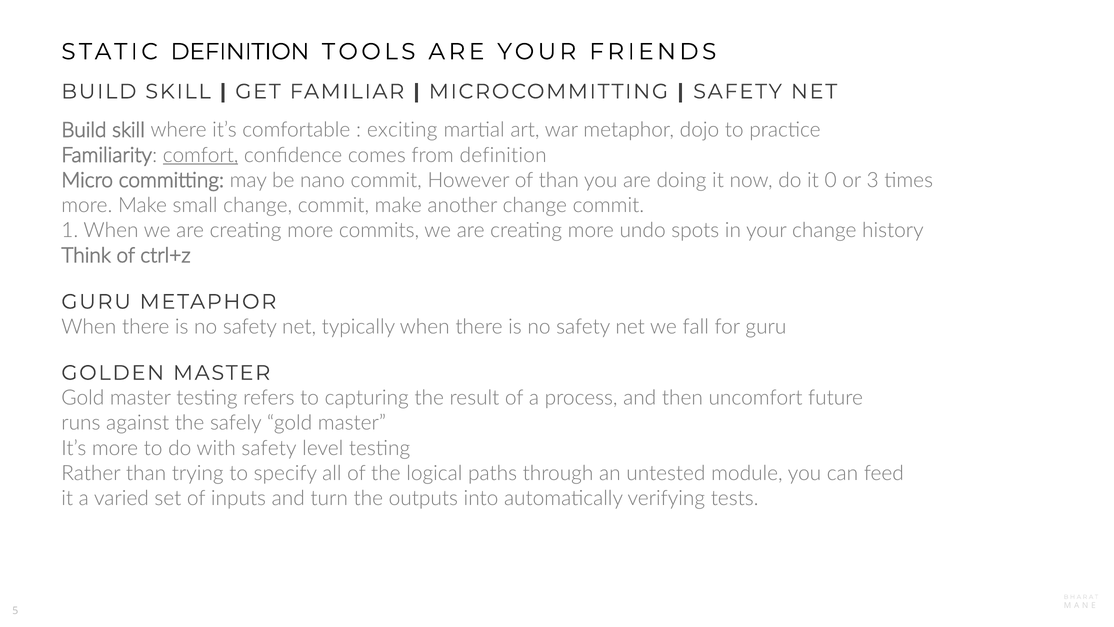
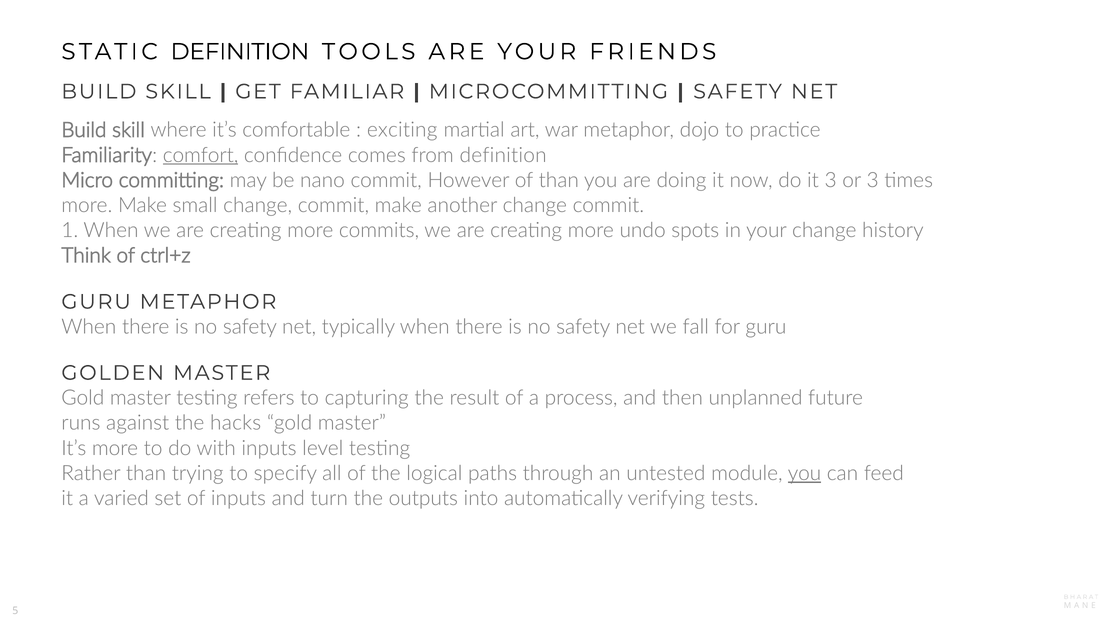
it 0: 0 -> 3
uncomfort: uncomfort -> unplanned
safely: safely -> hacks
with safety: safety -> inputs
you at (804, 473) underline: none -> present
